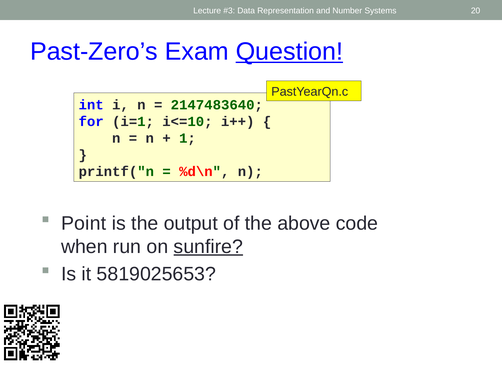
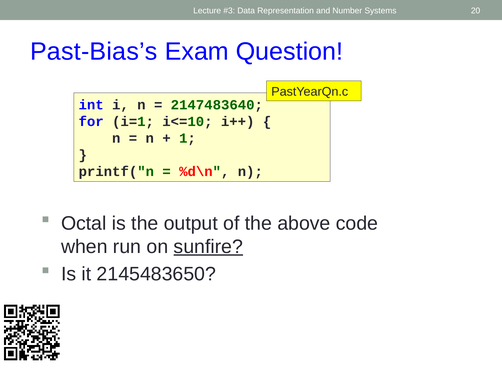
Past-Zero’s: Past-Zero’s -> Past-Bias’s
Question underline: present -> none
Point: Point -> Octal
5819025653: 5819025653 -> 2145483650
